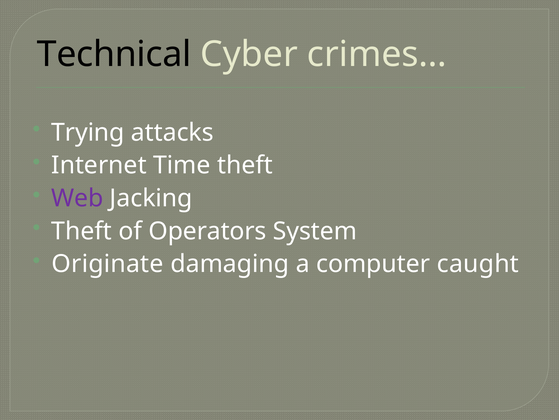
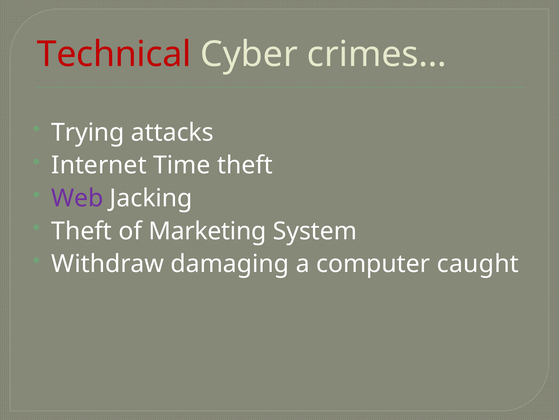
Technical colour: black -> red
Operators: Operators -> Marketing
Originate: Originate -> Withdraw
